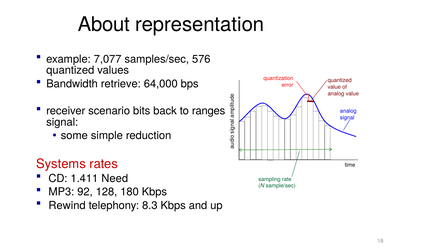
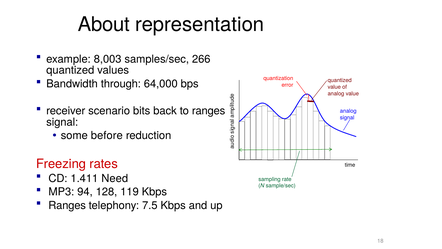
7,077: 7,077 -> 8,003
576: 576 -> 266
retrieve: retrieve -> through
simple: simple -> before
Systems: Systems -> Freezing
92: 92 -> 94
180: 180 -> 119
Rewind at (67, 205): Rewind -> Ranges
8.3: 8.3 -> 7.5
